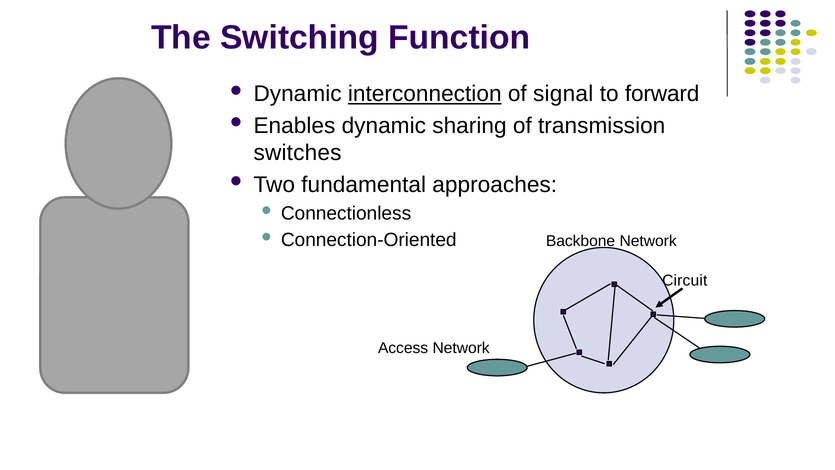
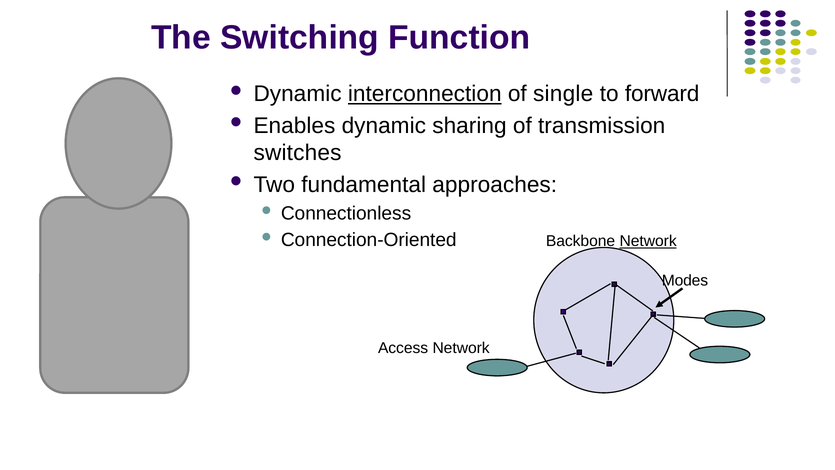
signal: signal -> single
Network at (648, 241) underline: none -> present
Circuit: Circuit -> Modes
